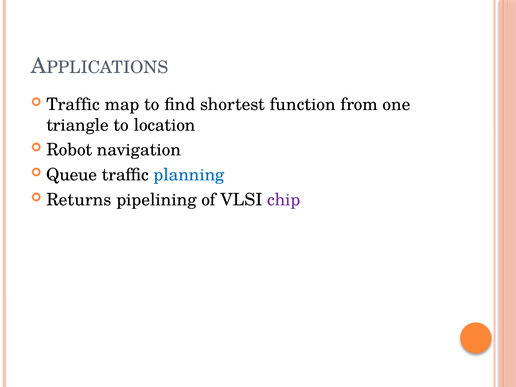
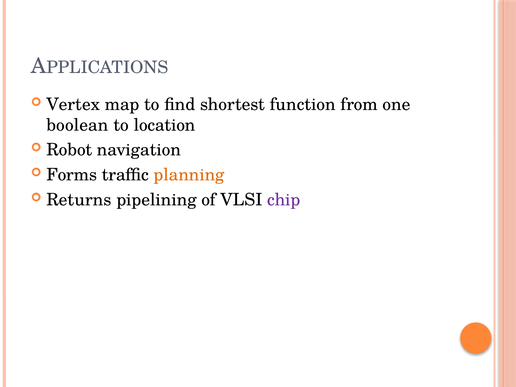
Traffic at (73, 104): Traffic -> Vertex
triangle: triangle -> boolean
Queue: Queue -> Forms
planning colour: blue -> orange
